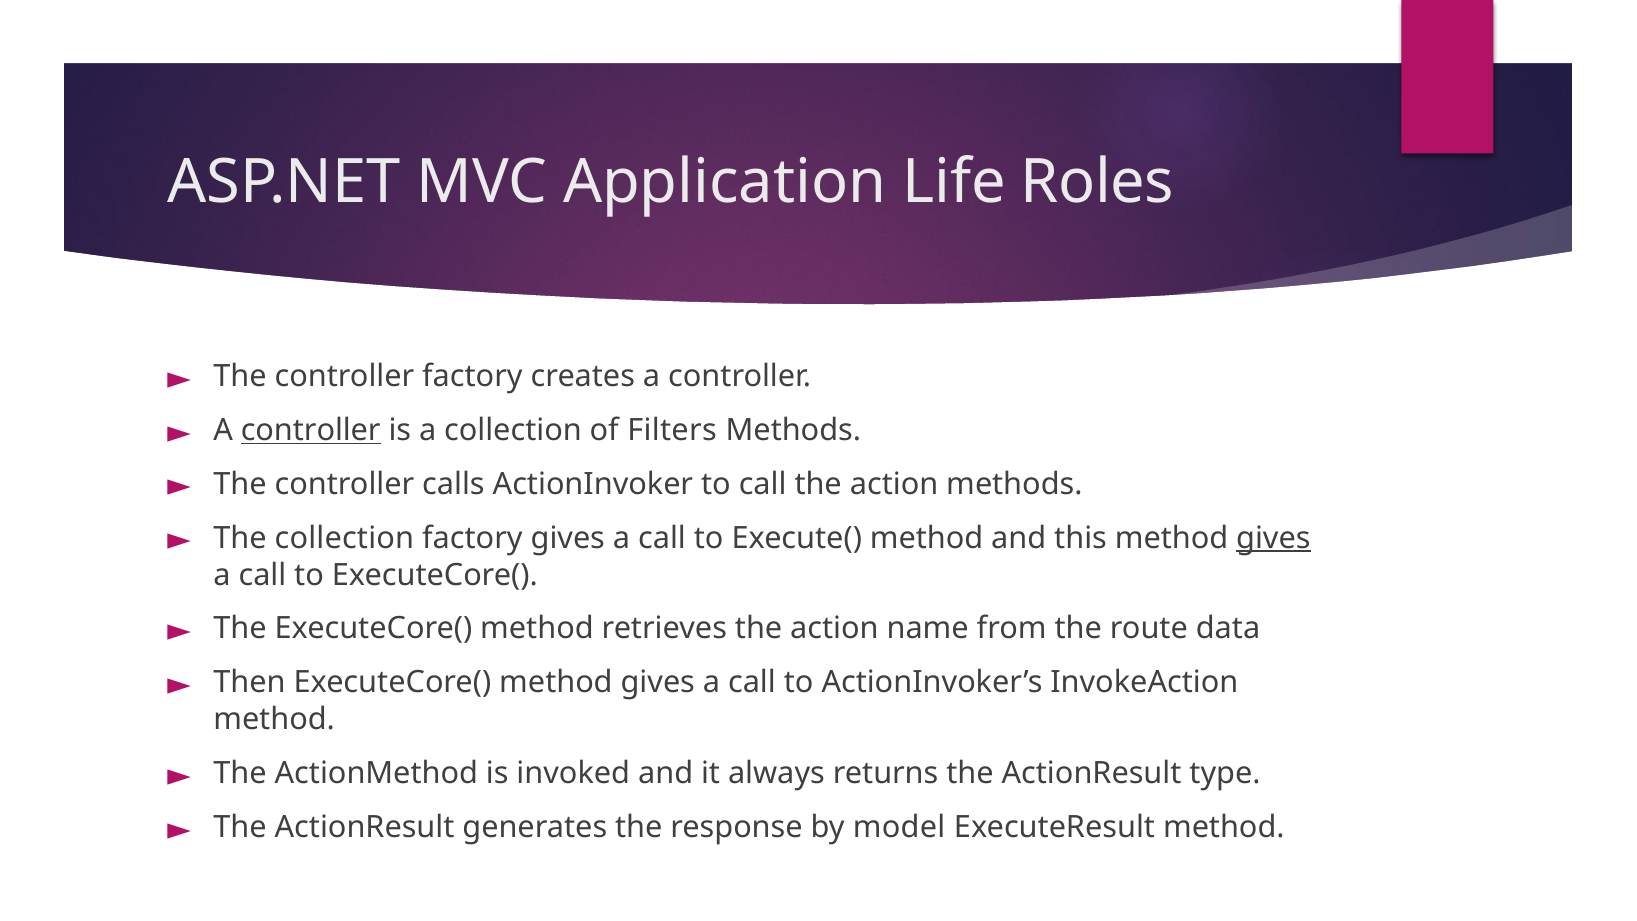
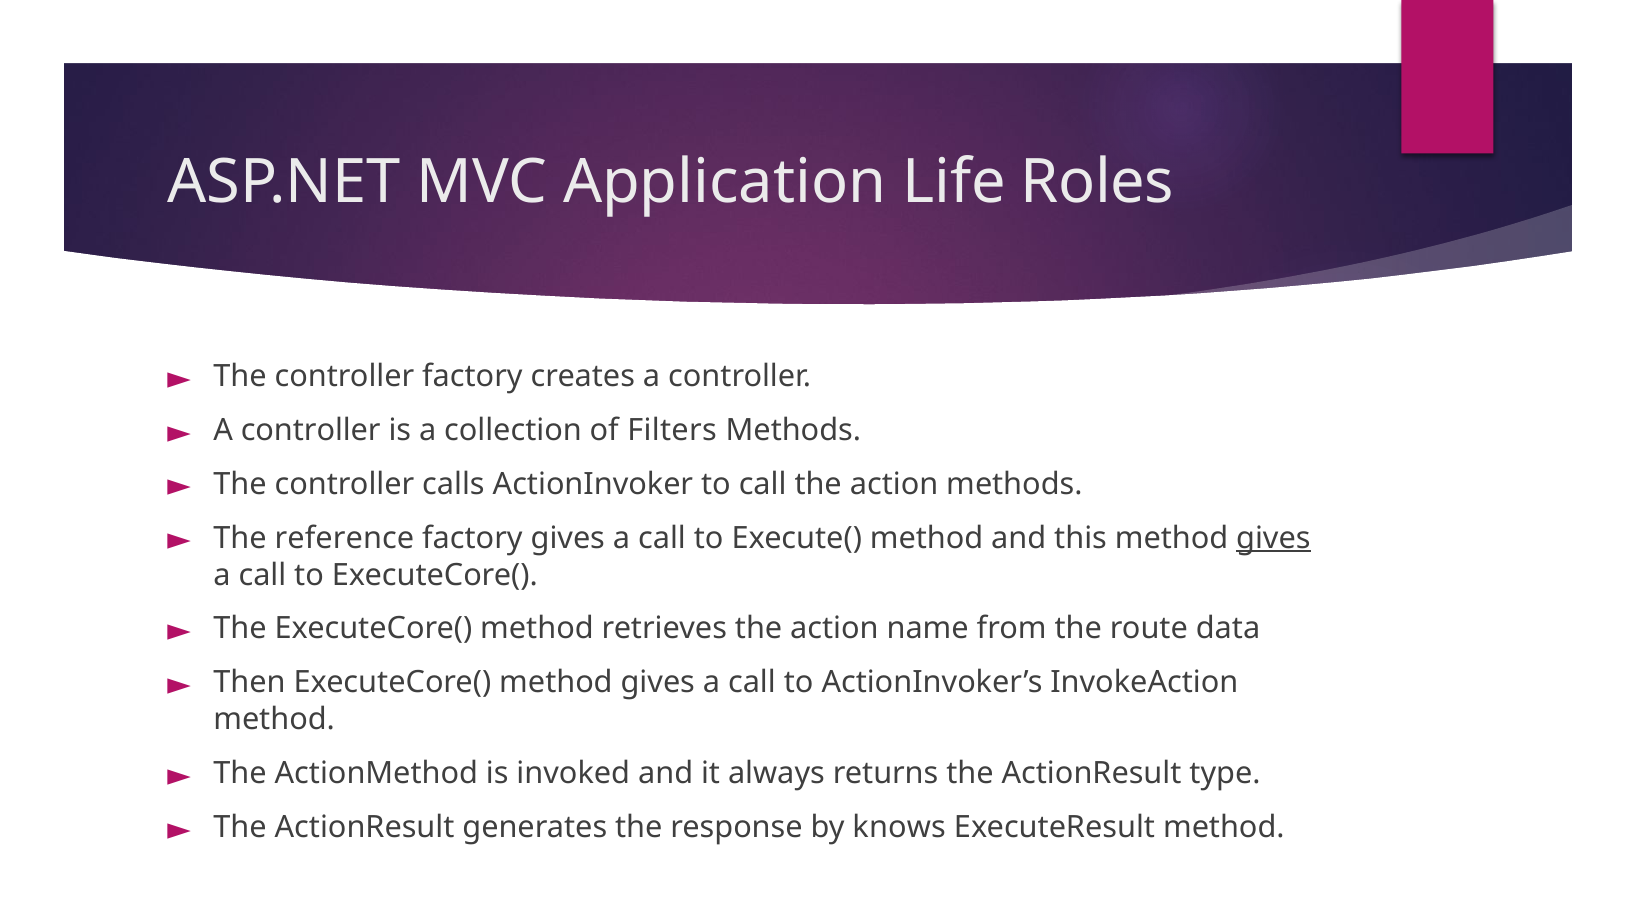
controller at (311, 430) underline: present -> none
The collection: collection -> reference
model: model -> knows
